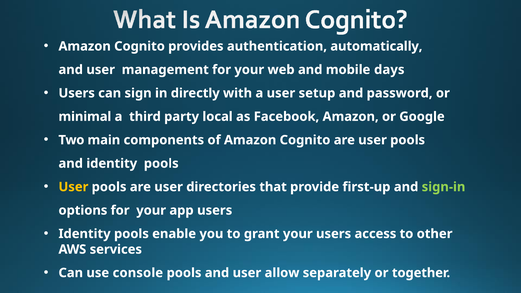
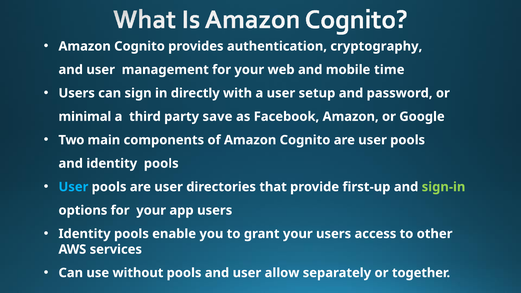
automatically: automatically -> cryptography
days: days -> time
local: local -> save
User at (73, 187) colour: yellow -> light blue
console: console -> without
